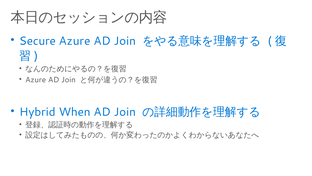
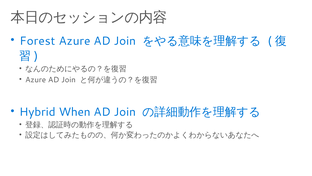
Secure: Secure -> Forest
